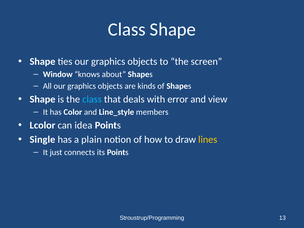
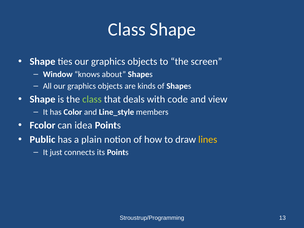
class at (92, 99) colour: light blue -> light green
error: error -> code
Lcolor: Lcolor -> Fcolor
Single: Single -> Public
